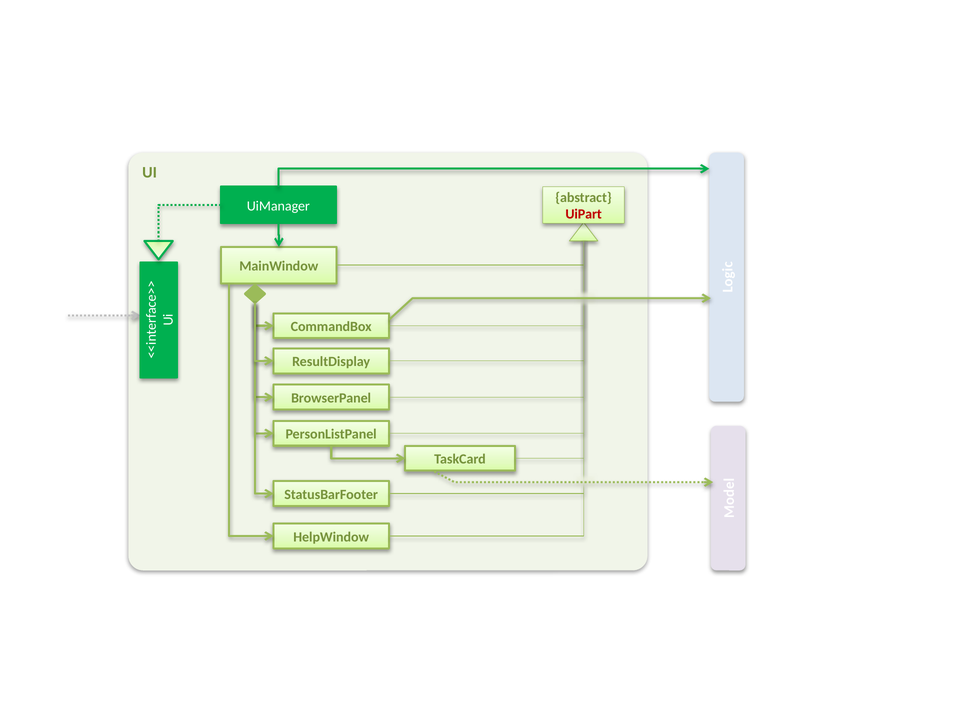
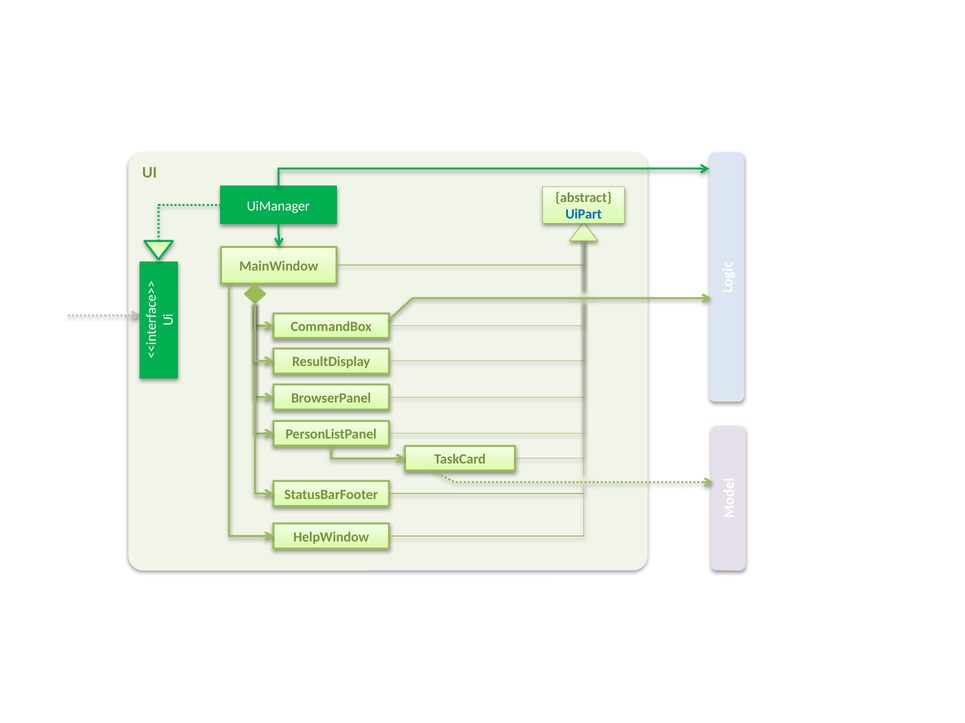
UiPart colour: red -> blue
